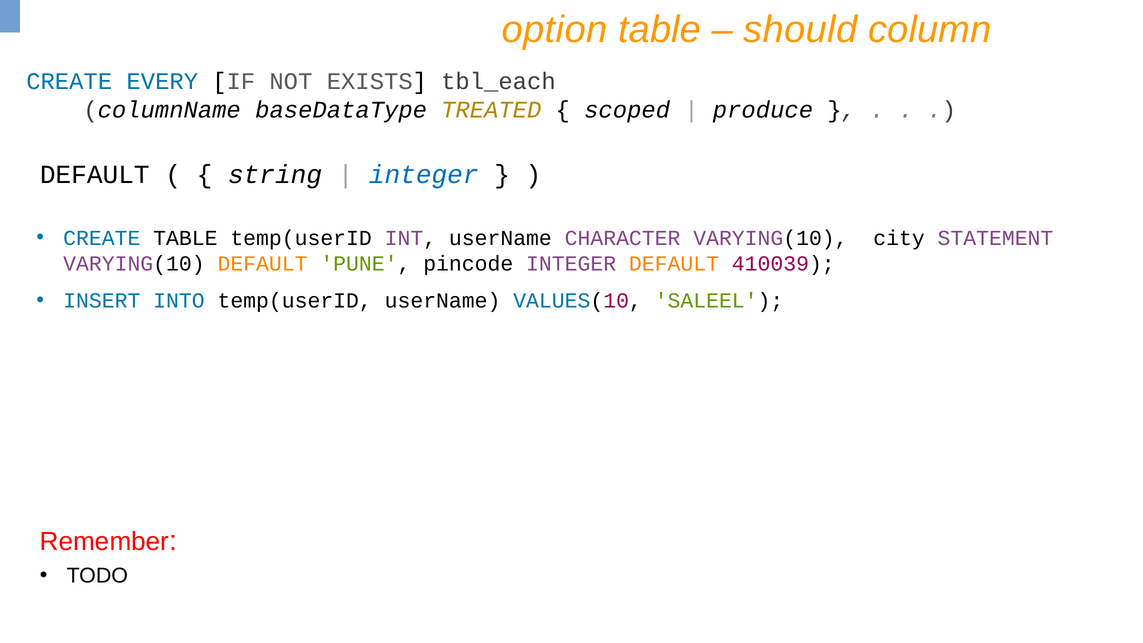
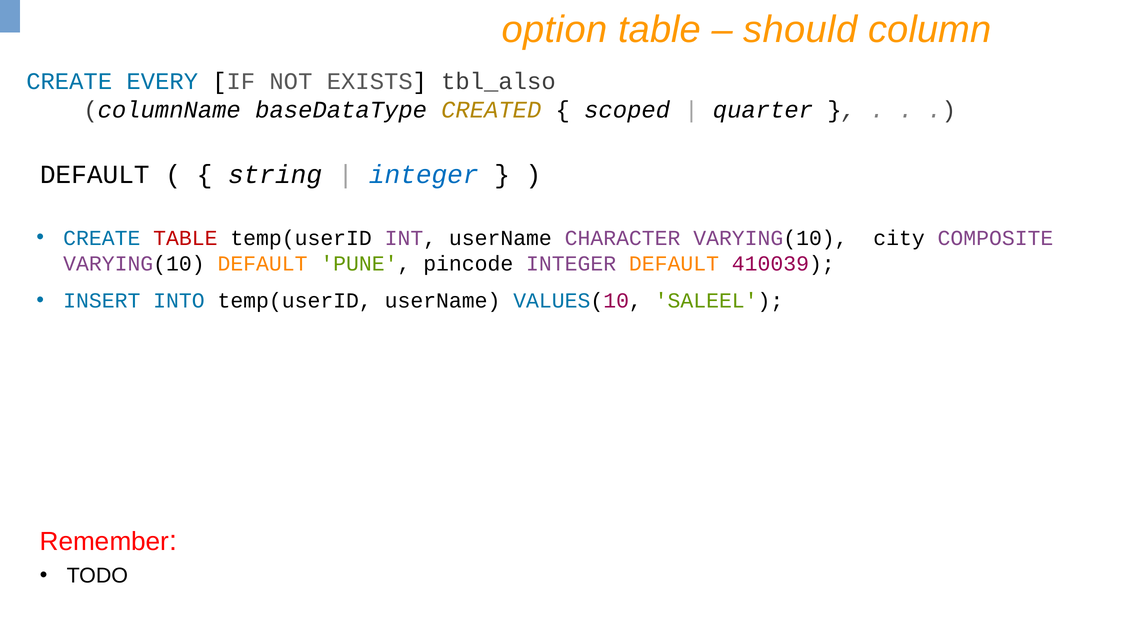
tbl_each: tbl_each -> tbl_also
TREATED: TREATED -> CREATED
produce: produce -> quarter
TABLE at (185, 238) colour: black -> red
STATEMENT: STATEMENT -> COMPOSITE
